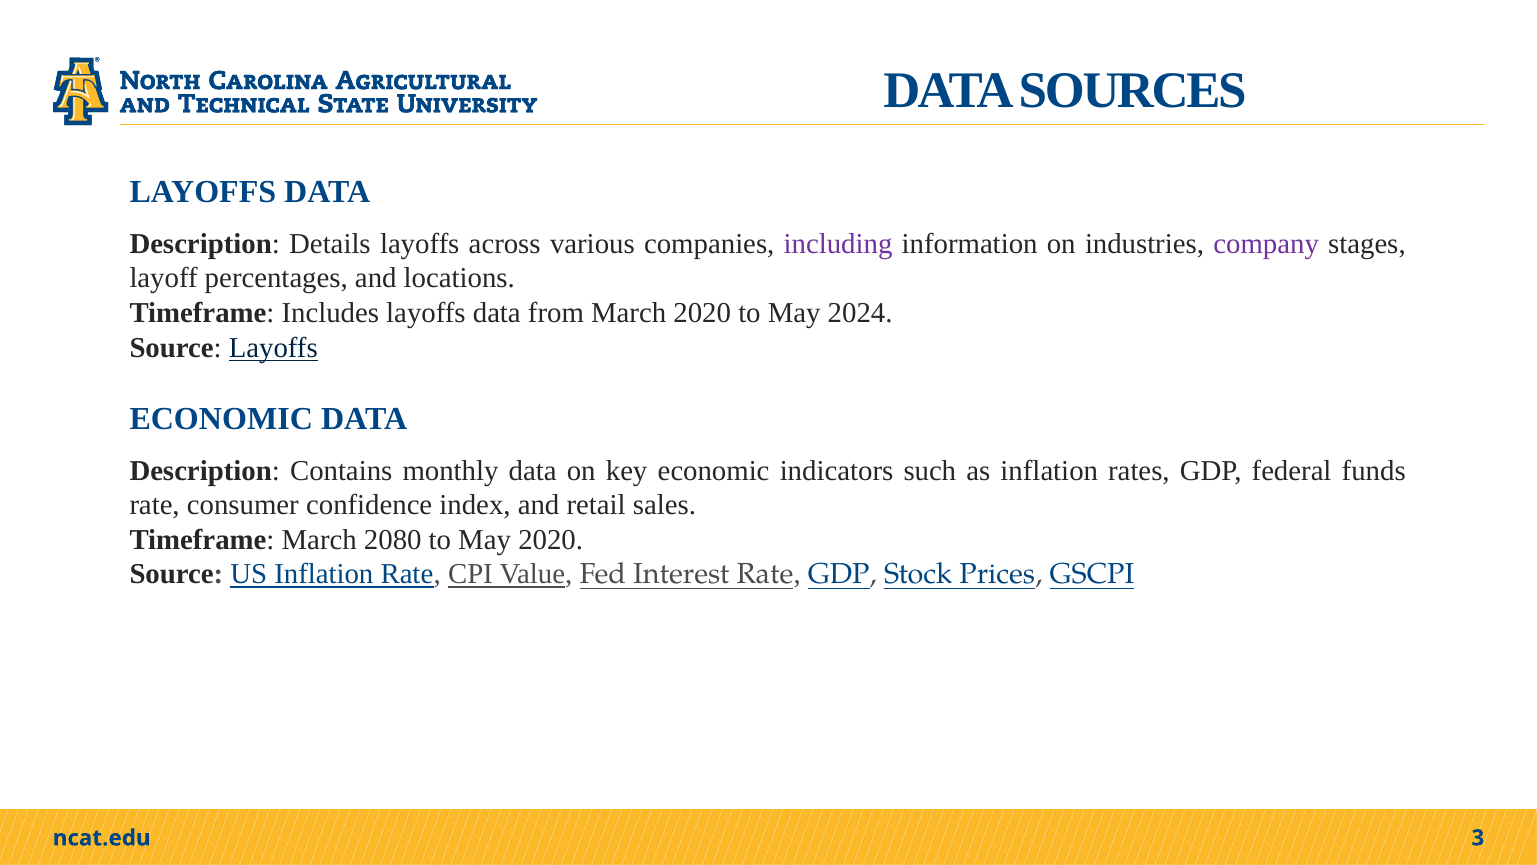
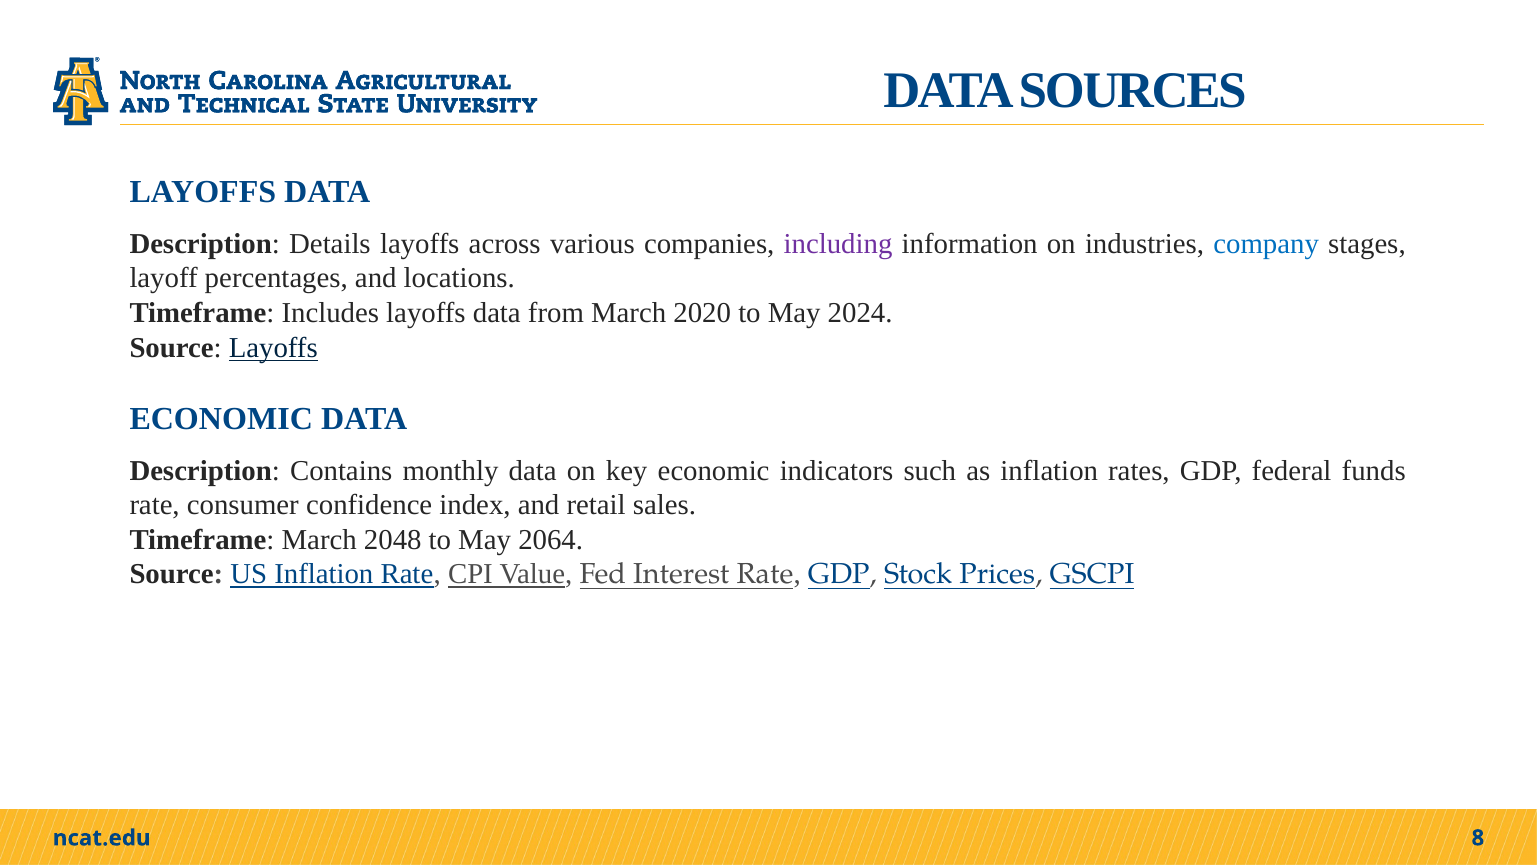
company colour: purple -> blue
2080: 2080 -> 2048
May 2020: 2020 -> 2064
3: 3 -> 8
